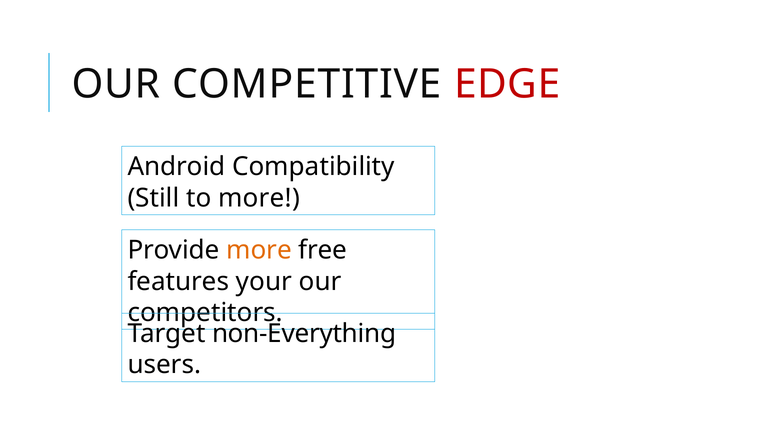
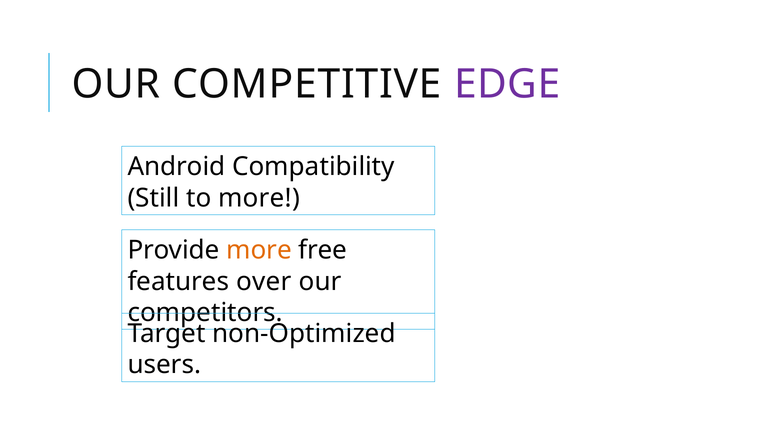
EDGE colour: red -> purple
your: your -> over
non-Everything: non-Everything -> non-Optimized
